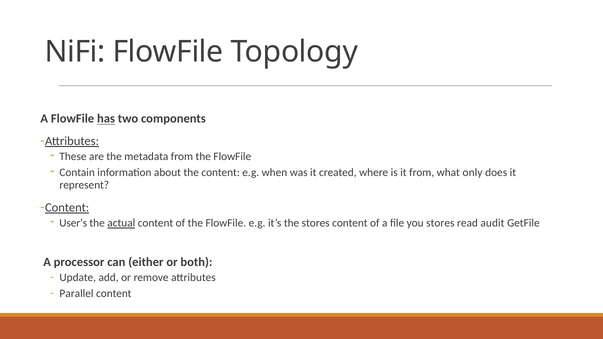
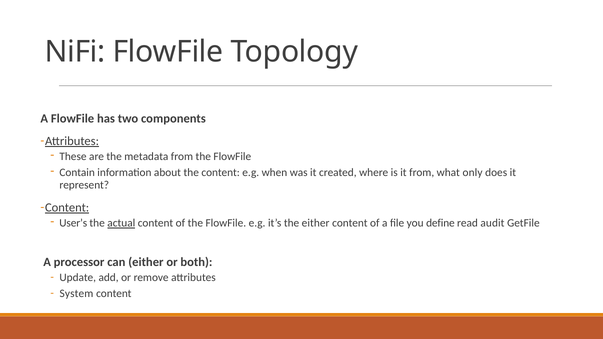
has underline: present -> none
the stores: stores -> either
you stores: stores -> define
Parallel: Parallel -> System
